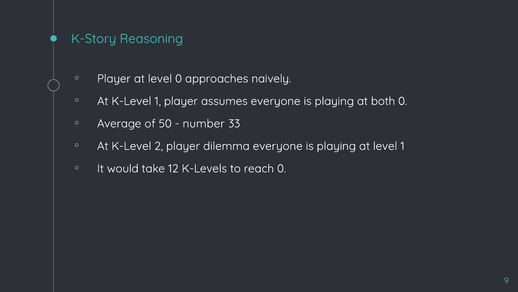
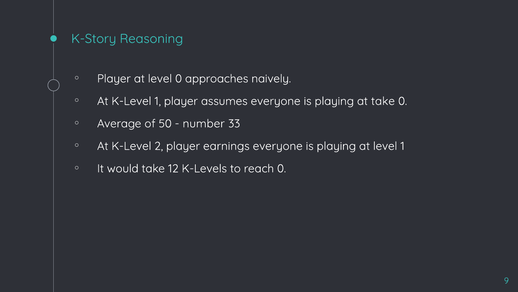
at both: both -> take
dilemma: dilemma -> earnings
